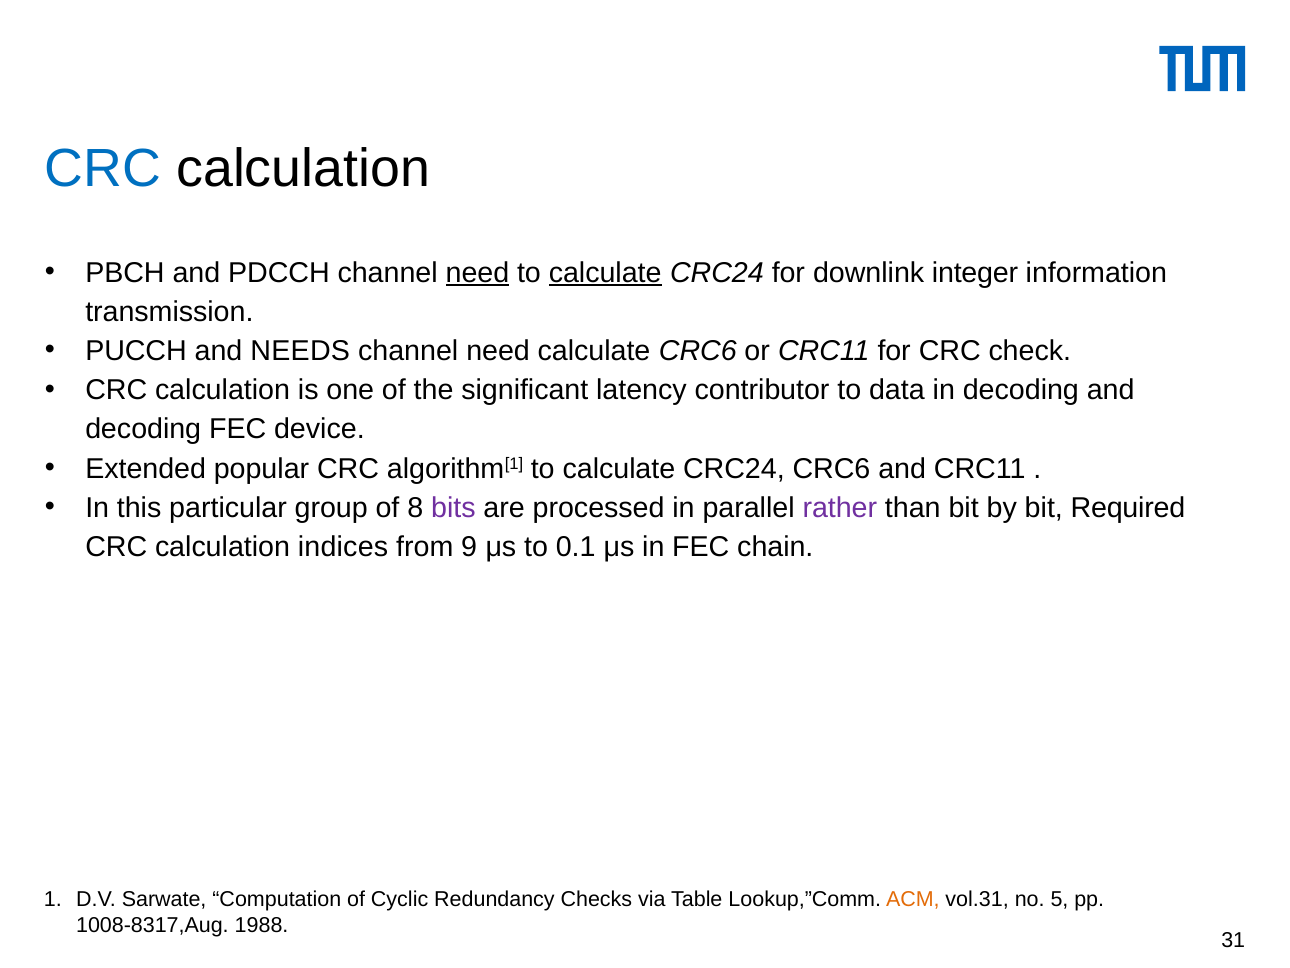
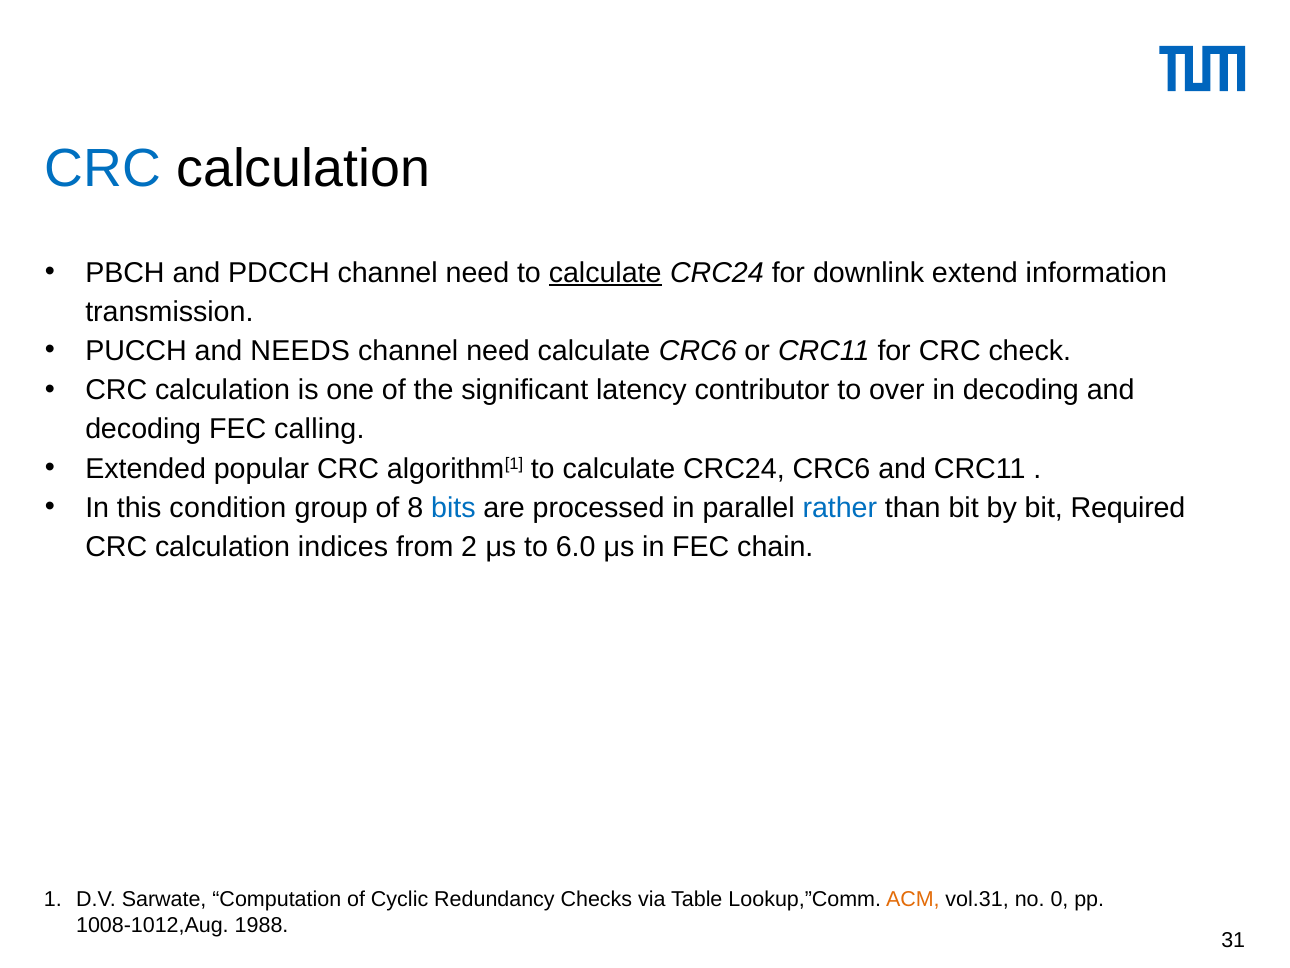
need at (477, 273) underline: present -> none
integer: integer -> extend
data: data -> over
device: device -> calling
particular: particular -> condition
bits colour: purple -> blue
rather colour: purple -> blue
9: 9 -> 2
0.1: 0.1 -> 6.0
5: 5 -> 0
1008-8317,Aug: 1008-8317,Aug -> 1008-1012,Aug
